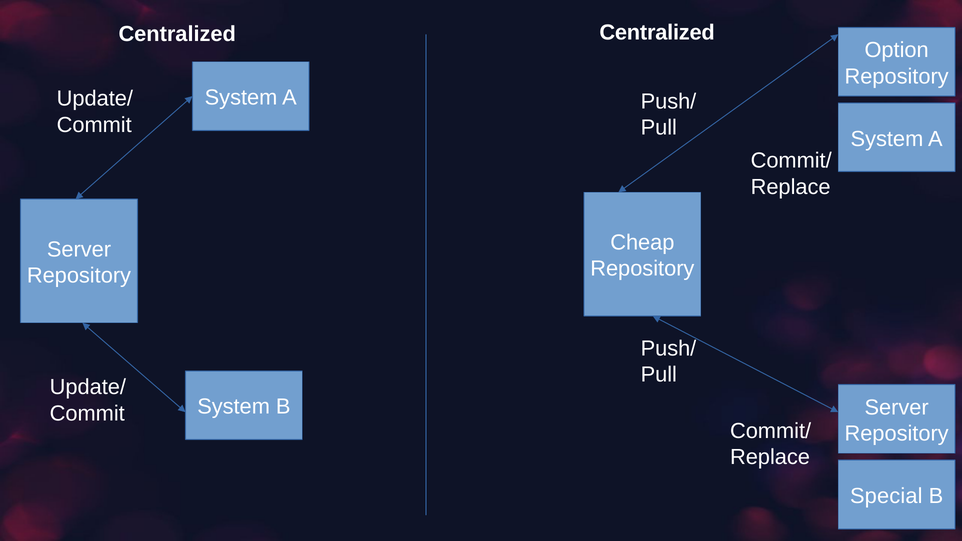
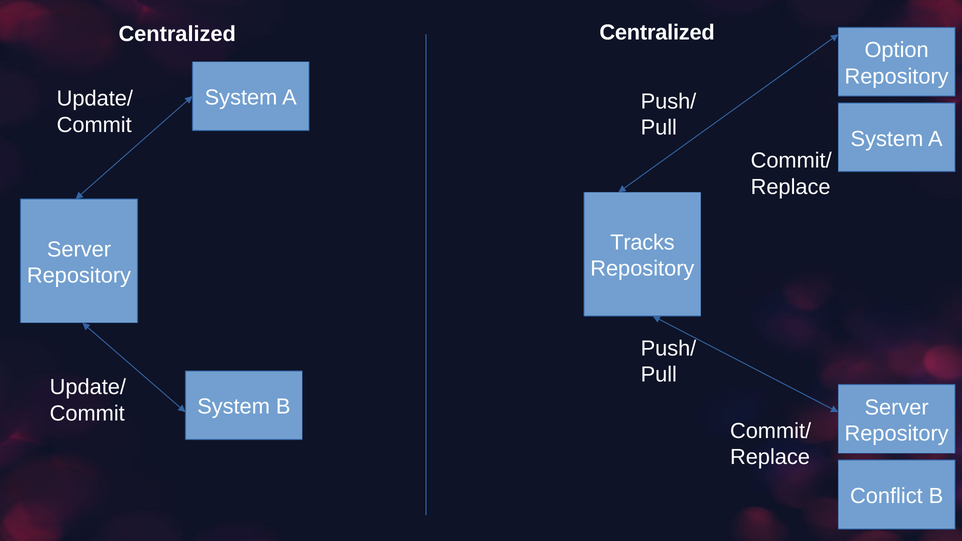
Cheap: Cheap -> Tracks
Special: Special -> Conflict
